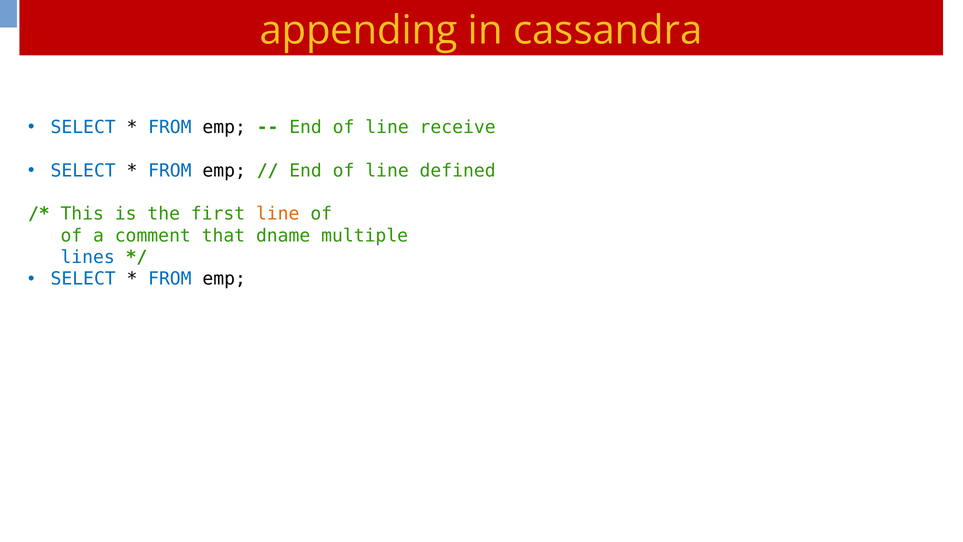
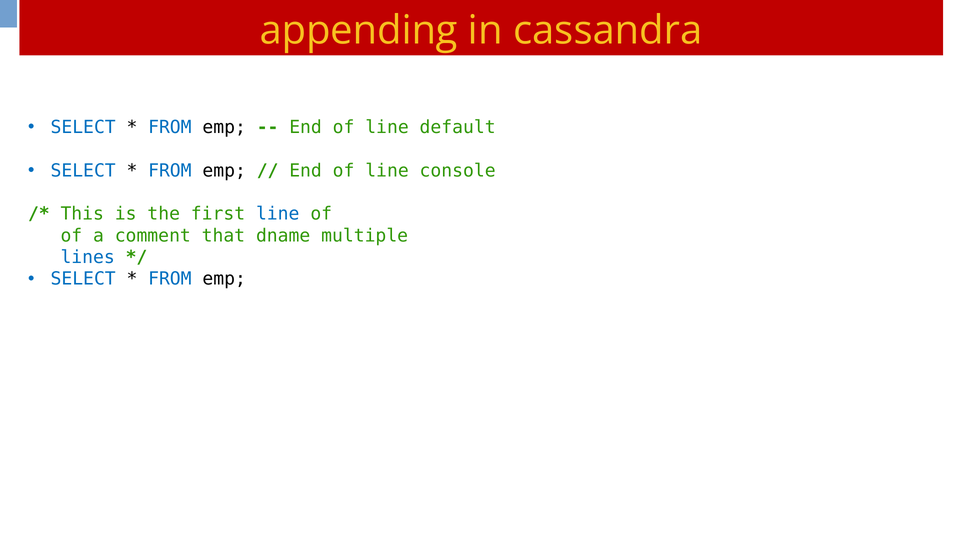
receive: receive -> default
defined: defined -> console
line at (278, 214) colour: orange -> blue
